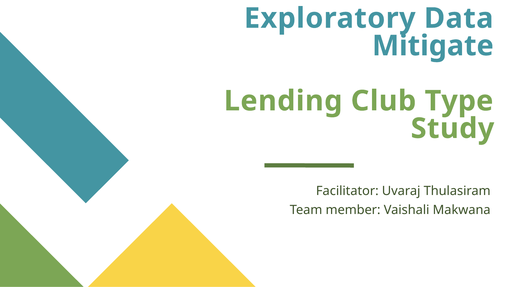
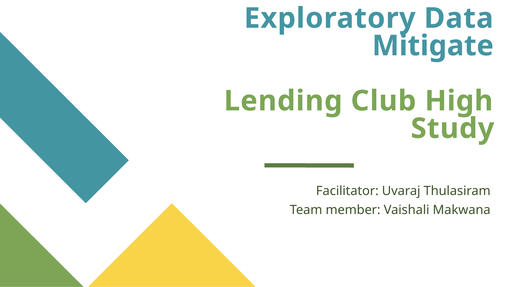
Type: Type -> High
